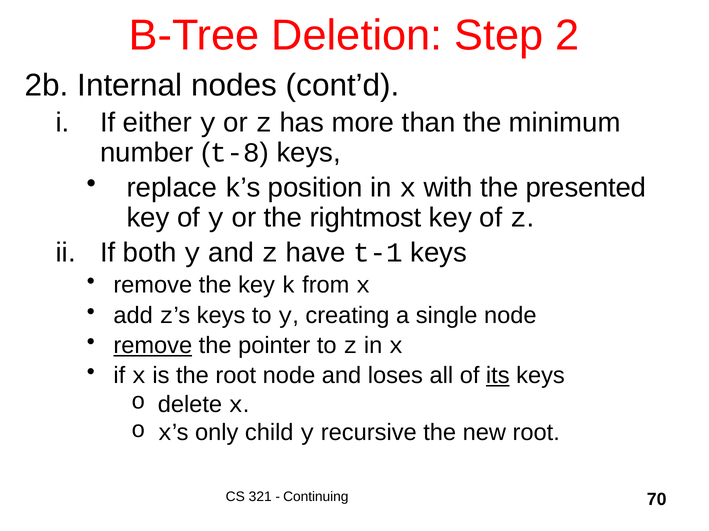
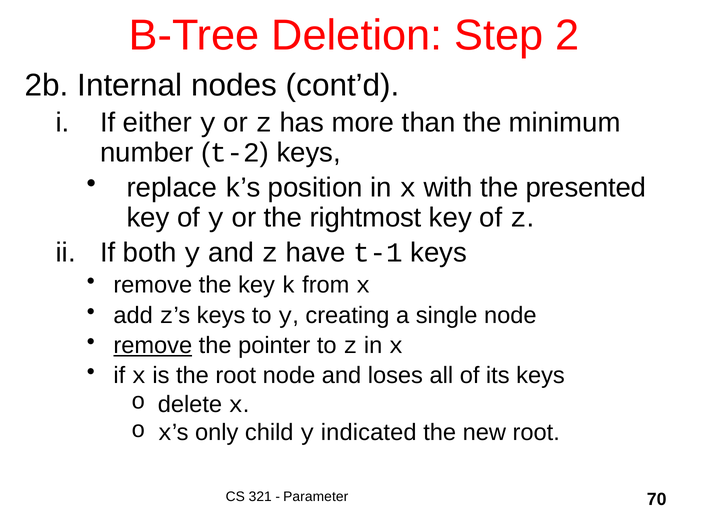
t-8: t-8 -> t-2
its underline: present -> none
recursive: recursive -> indicated
Continuing: Continuing -> Parameter
